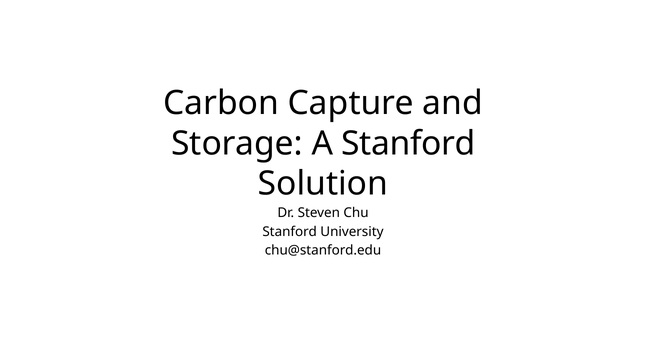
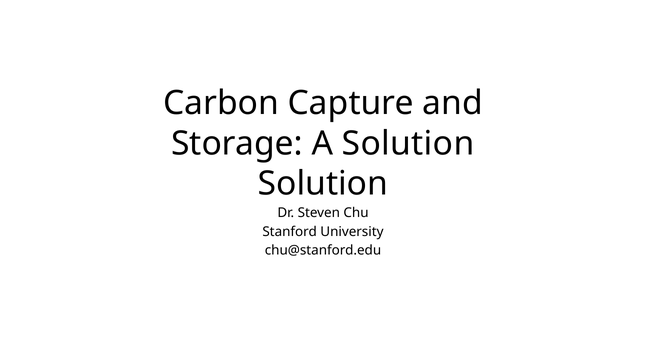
A Stanford: Stanford -> Solution
